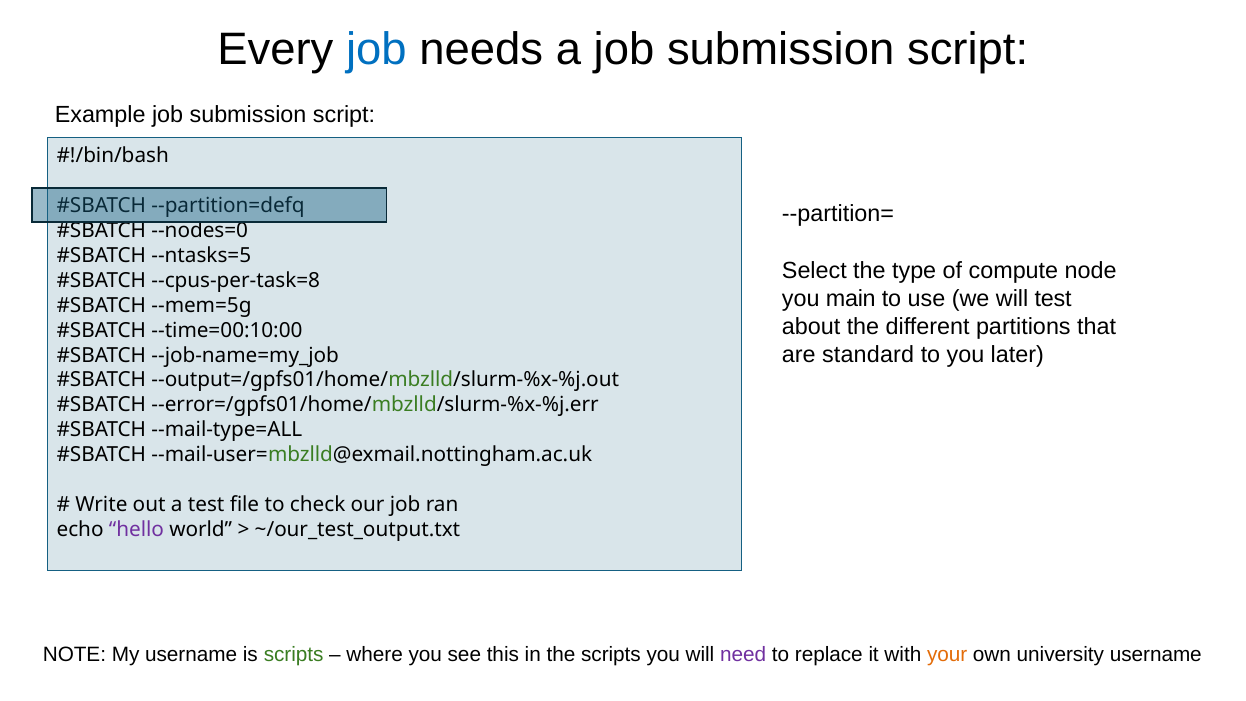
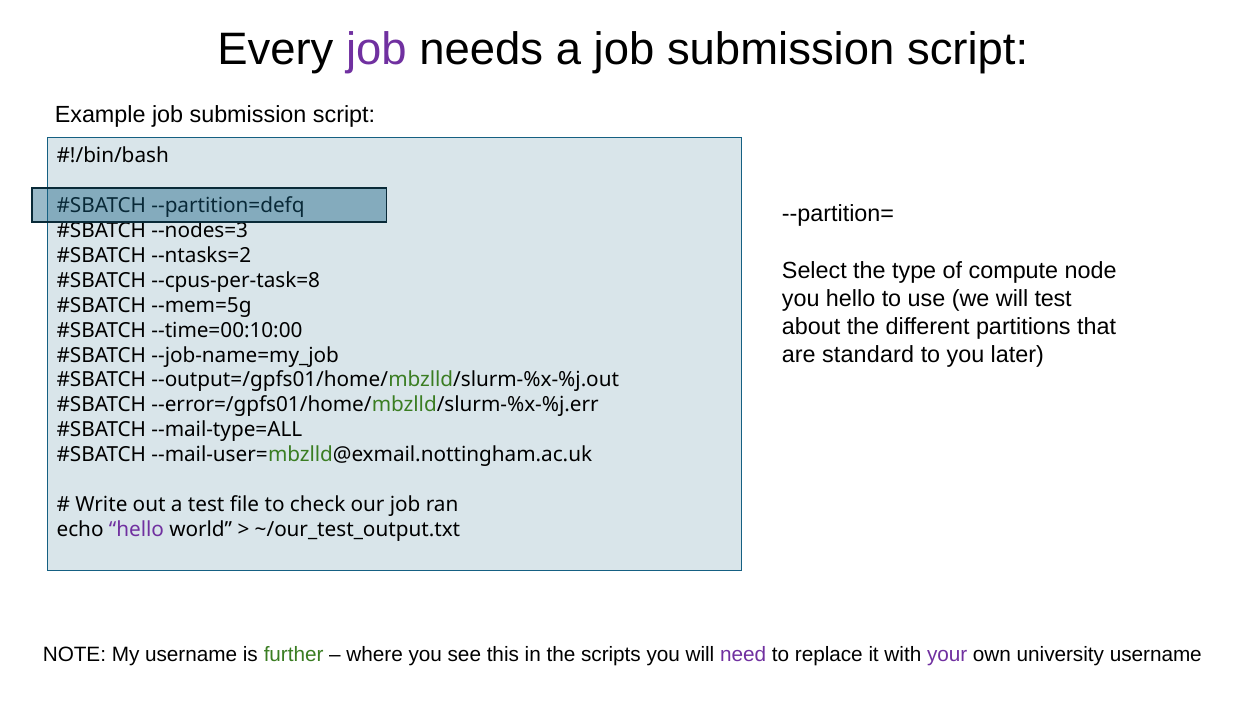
job at (376, 50) colour: blue -> purple
--nodes=0: --nodes=0 -> --nodes=3
--ntasks=5: --ntasks=5 -> --ntasks=2
you main: main -> hello
is scripts: scripts -> further
your colour: orange -> purple
